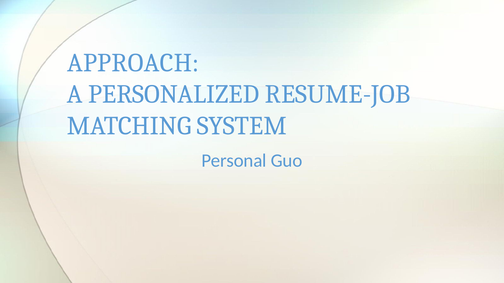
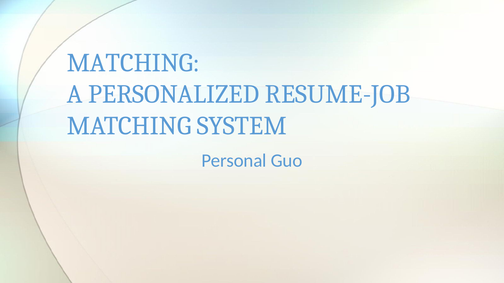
APPROACH at (133, 63): APPROACH -> MATCHING
